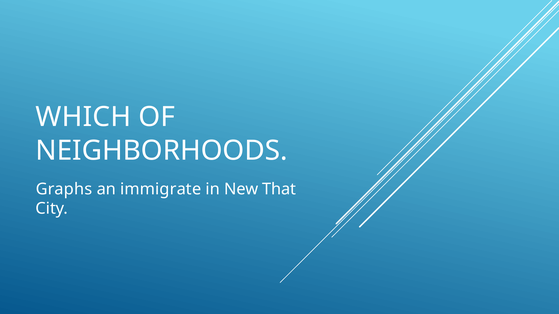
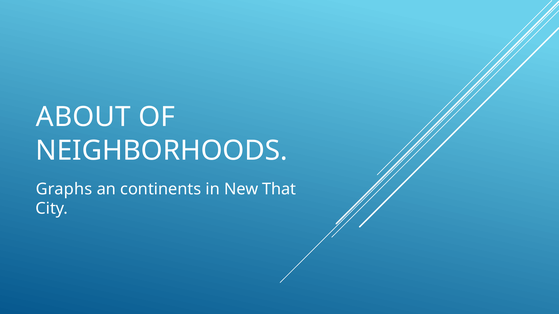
WHICH: WHICH -> ABOUT
immigrate: immigrate -> continents
